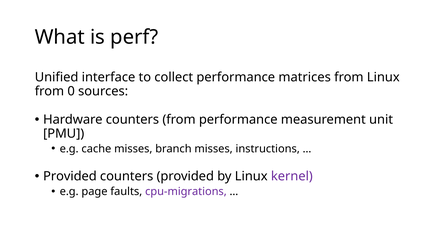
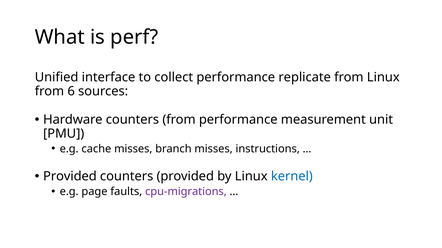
matrices: matrices -> replicate
0: 0 -> 6
kernel colour: purple -> blue
